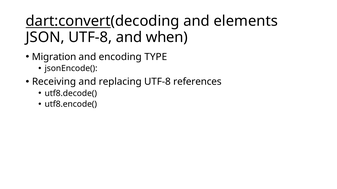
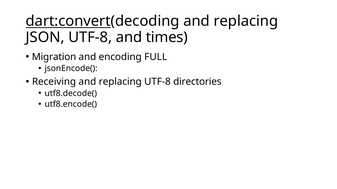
dart:convert(decoding and elements: elements -> replacing
when: when -> times
TYPE: TYPE -> FULL
references: references -> directories
